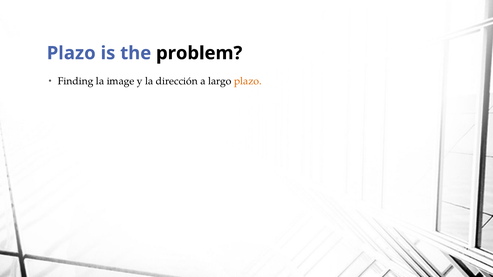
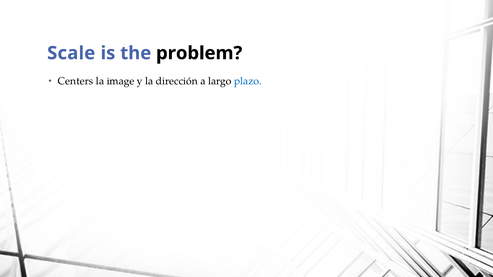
Plazo at (71, 53): Plazo -> Scale
Finding: Finding -> Centers
plazo at (248, 81) colour: orange -> blue
